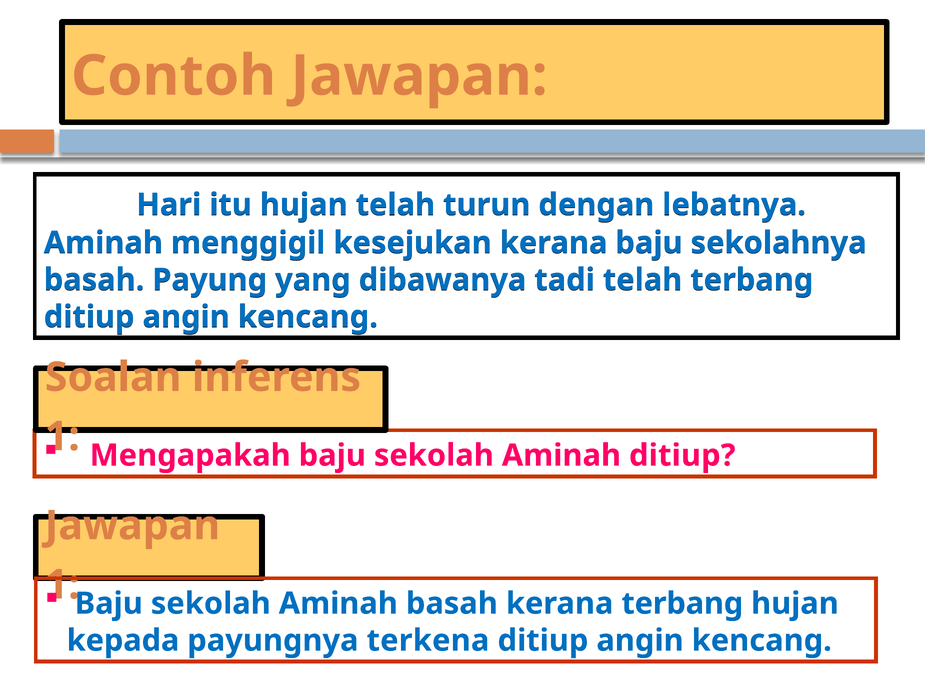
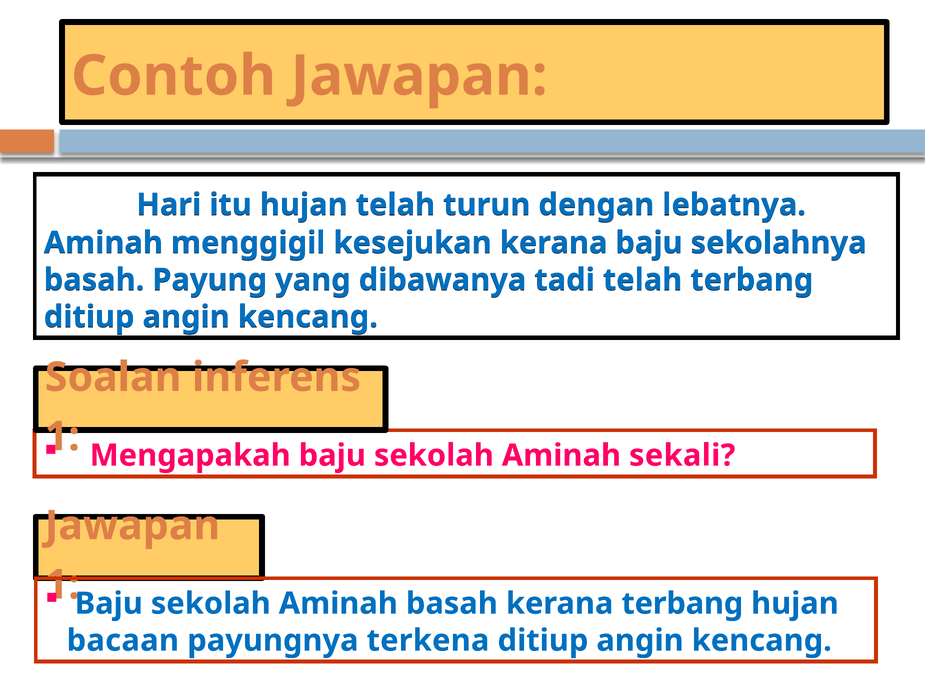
Aminah ditiup: ditiup -> sekali
kepada: kepada -> bacaan
